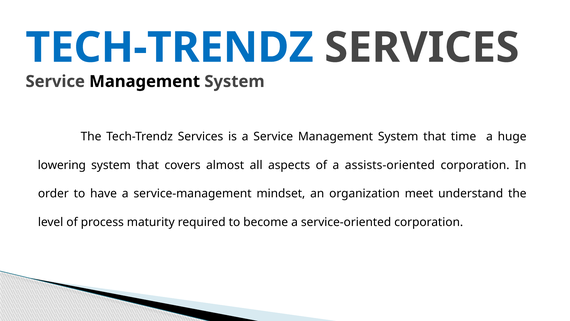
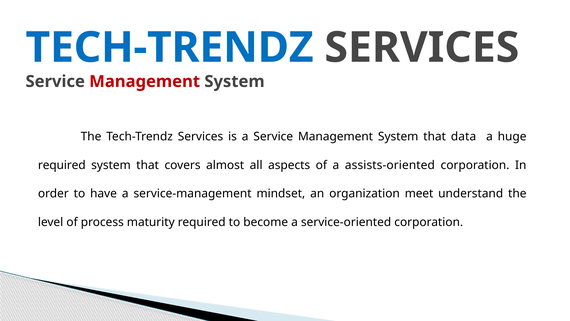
Management at (145, 81) colour: black -> red
time: time -> data
lowering at (62, 165): lowering -> required
